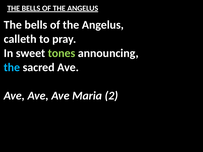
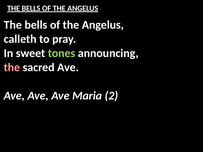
the at (12, 68) colour: light blue -> pink
